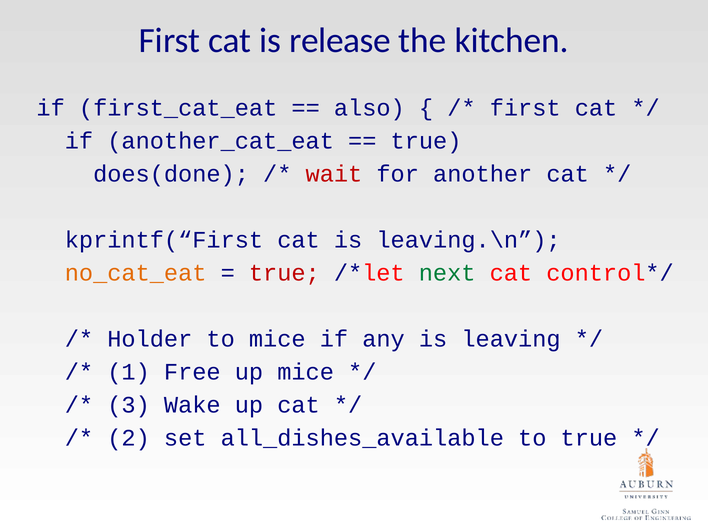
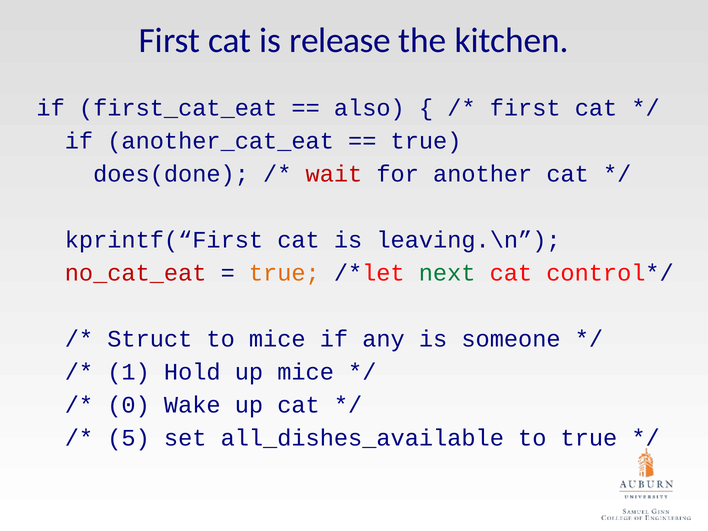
no_cat_eat colour: orange -> red
true at (284, 273) colour: red -> orange
Holder: Holder -> Struct
leaving: leaving -> someone
Free: Free -> Hold
3: 3 -> 0
2: 2 -> 5
